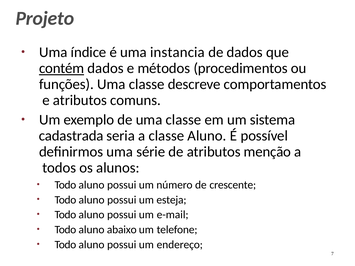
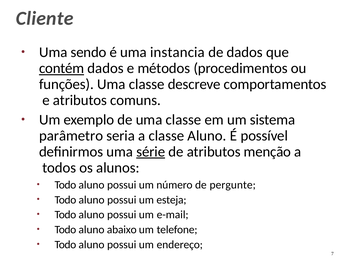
Projeto: Projeto -> Cliente
índice: índice -> sendo
cadastrada: cadastrada -> parâmetro
série underline: none -> present
crescente: crescente -> pergunte
